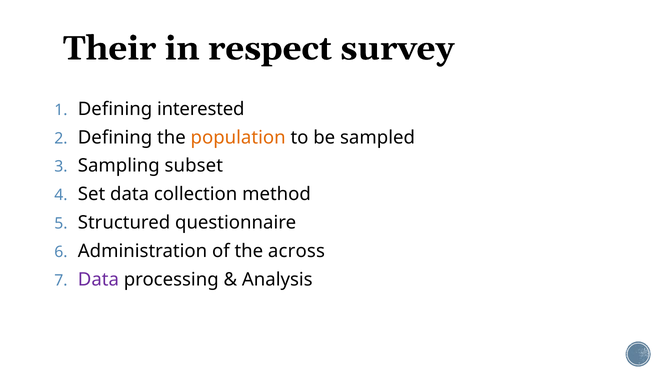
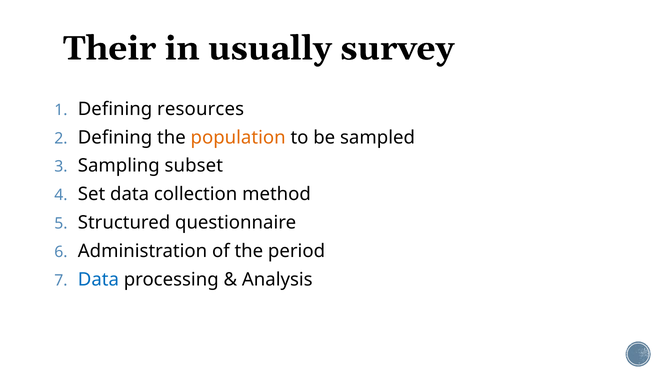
respect: respect -> usually
interested: interested -> resources
across: across -> period
Data at (98, 280) colour: purple -> blue
